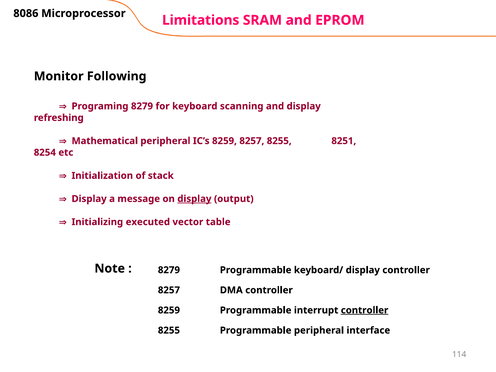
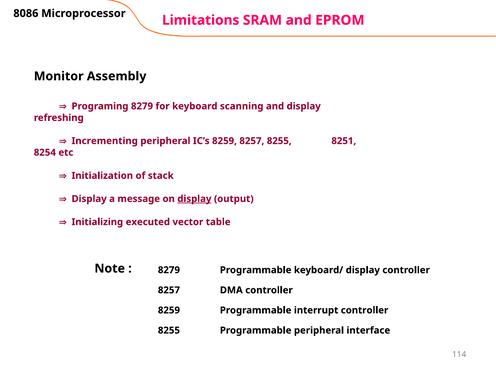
Following: Following -> Assembly
Mathematical: Mathematical -> Incrementing
controller at (365, 310) underline: present -> none
